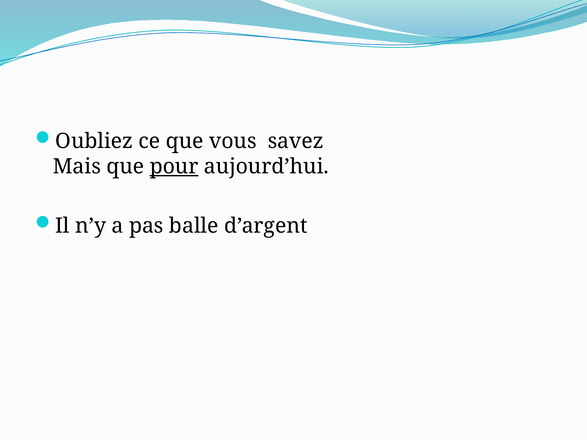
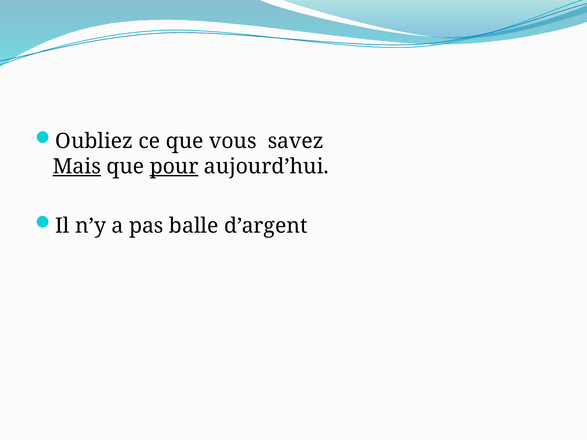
Mais underline: none -> present
